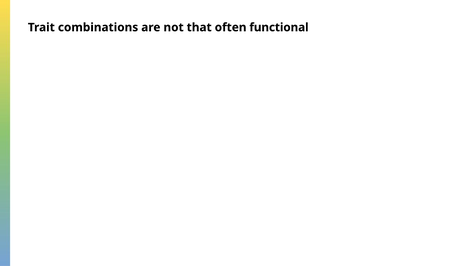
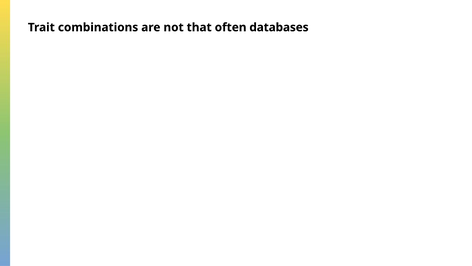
functional: functional -> databases
